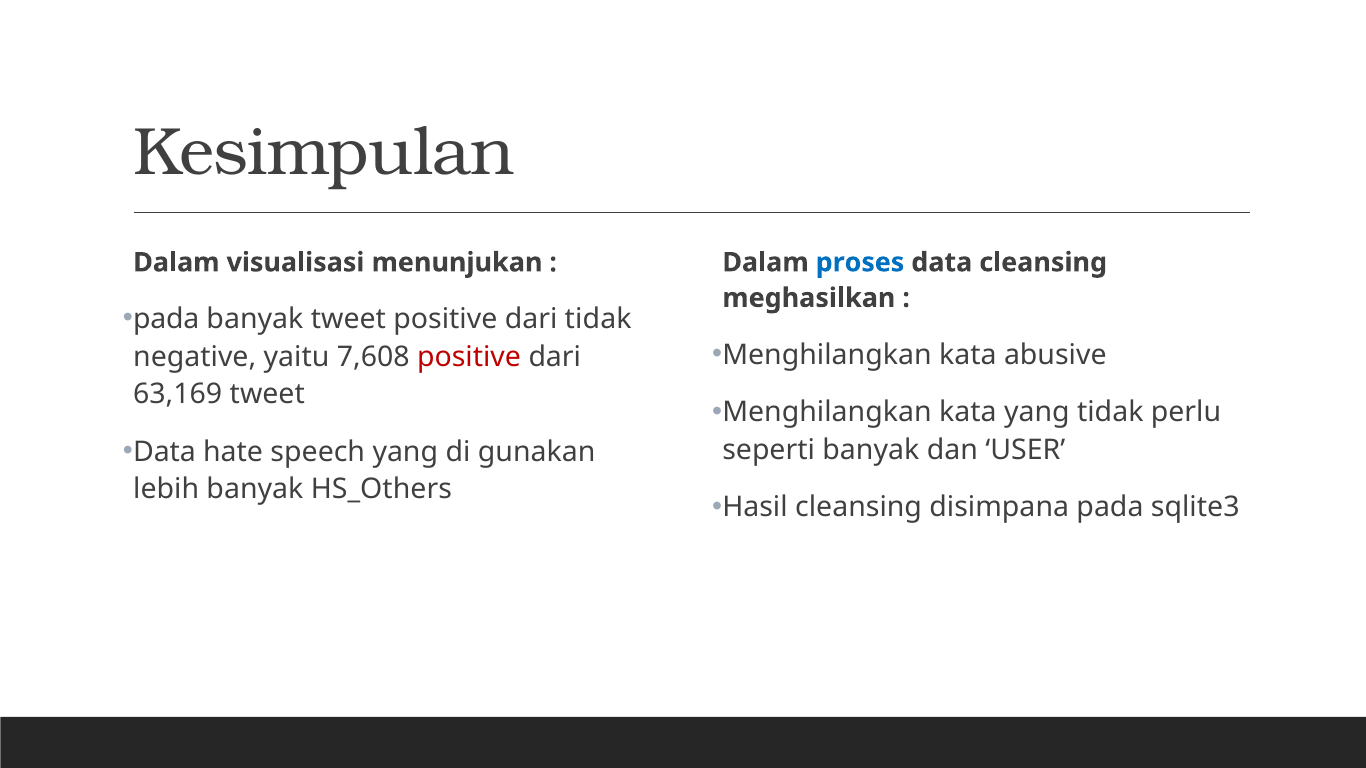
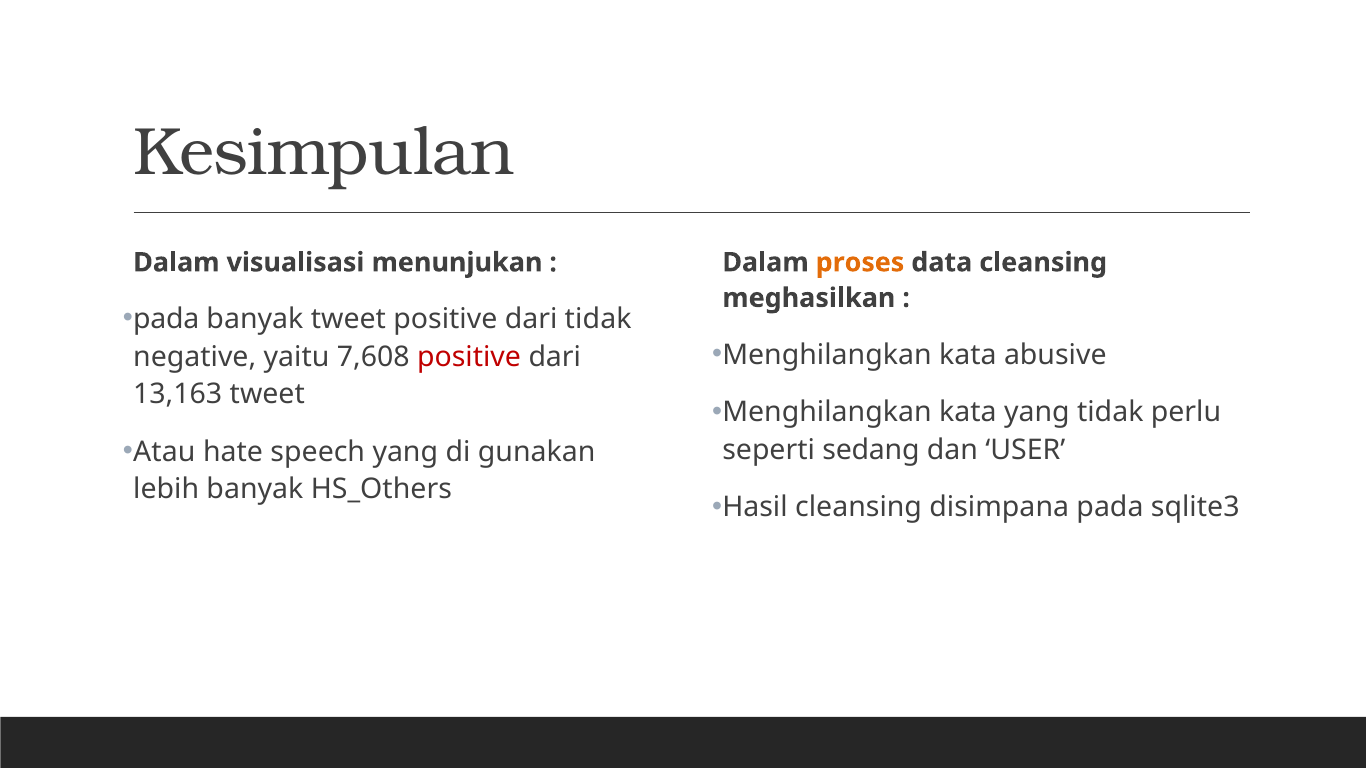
proses colour: blue -> orange
63,169: 63,169 -> 13,163
Data at (165, 452): Data -> Atau
seperti banyak: banyak -> sedang
